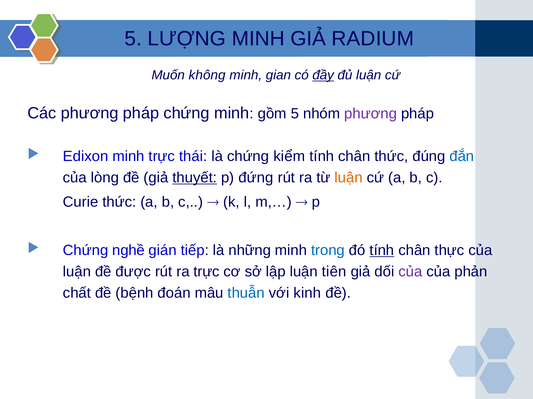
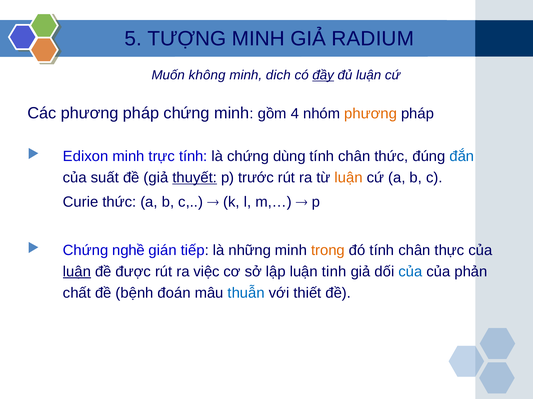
LƯỢNG: LƯỢNG -> TƯỢNG
gian: gian -> dich
gồm 5: 5 -> 4
phương at (371, 114) colour: purple -> orange
trực thái: thái -> tính
kiểm: kiểm -> dùng
lòng: lòng -> suất
đứng: đứng -> trước
trong colour: blue -> orange
tính at (382, 251) underline: present -> none
luận at (77, 272) underline: none -> present
ra trực: trực -> việc
tiên: tiên -> tinh
của at (410, 272) colour: purple -> blue
kinh: kinh -> thiết
